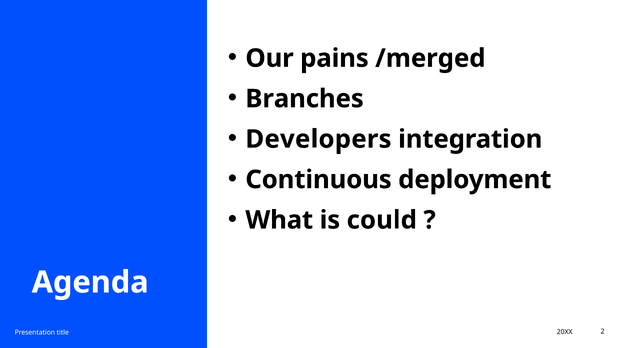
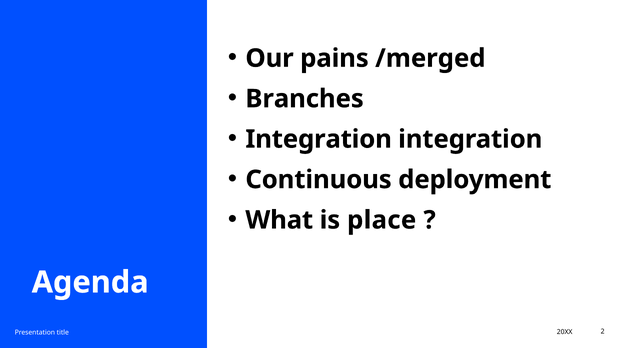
Developers at (318, 139): Developers -> Integration
could: could -> place
